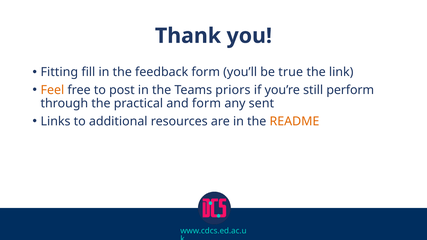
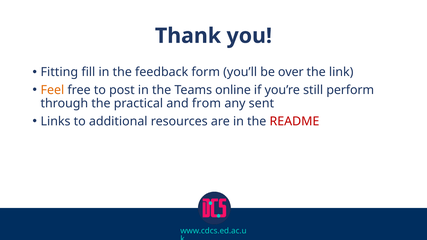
true: true -> over
priors: priors -> online
and form: form -> from
README colour: orange -> red
